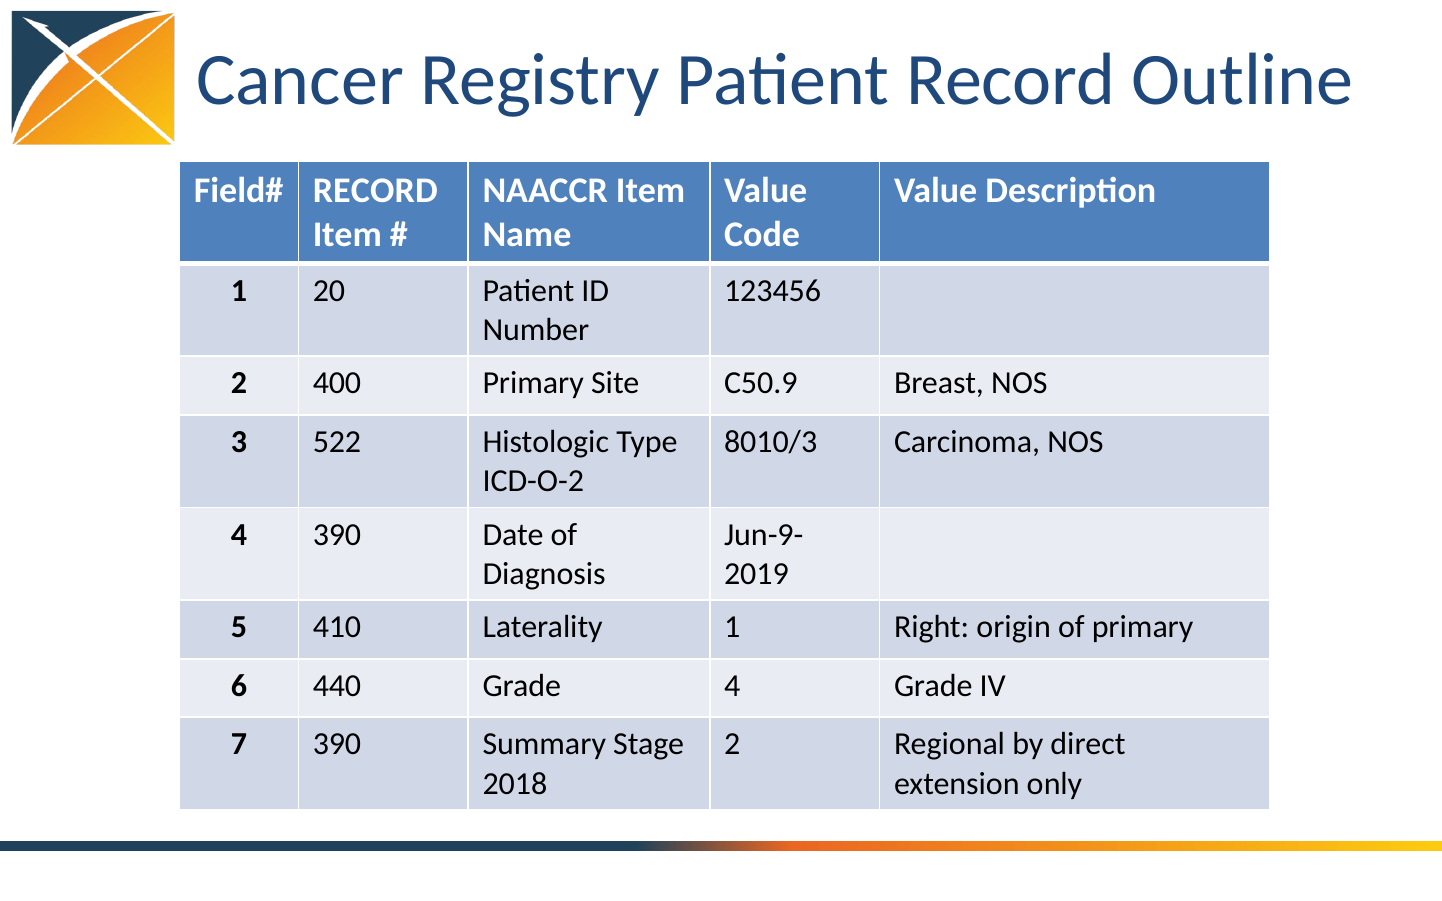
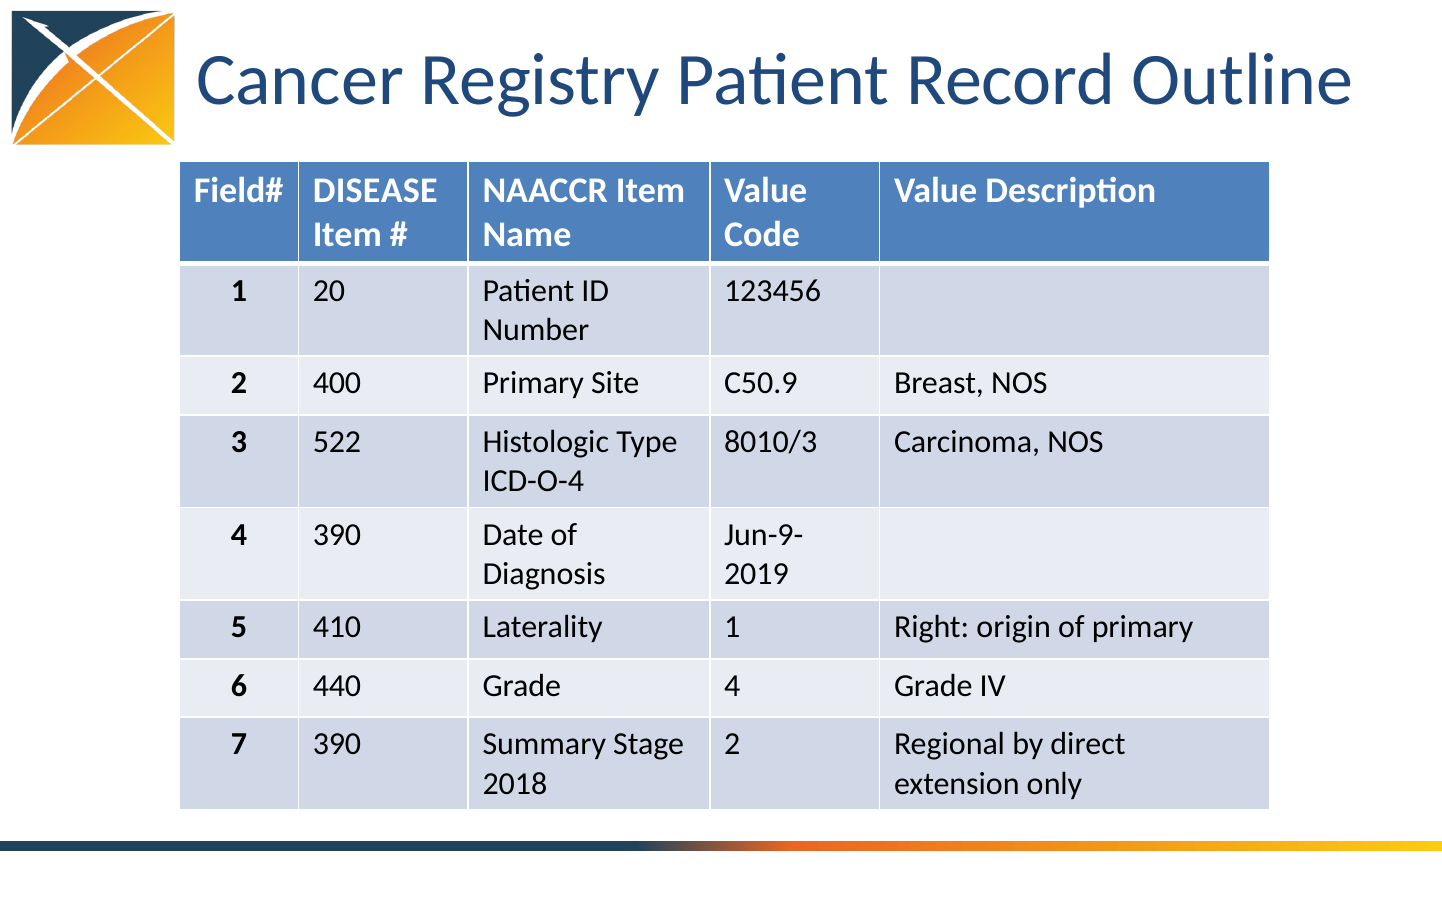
RECORD at (375, 191): RECORD -> DISEASE
ICD-O-2: ICD-O-2 -> ICD-O-4
